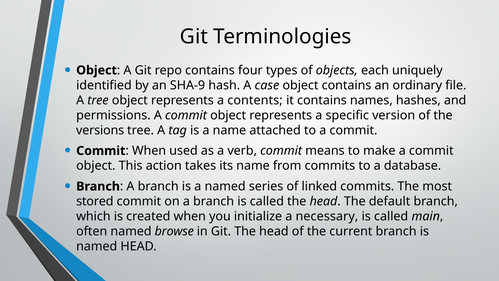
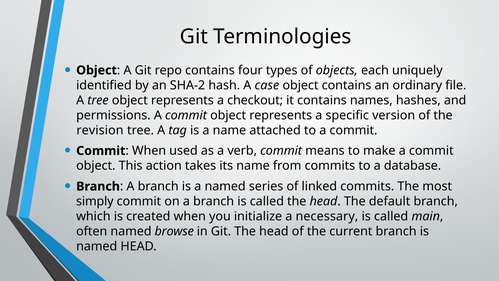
SHA-9: SHA-9 -> SHA-2
contents: contents -> checkout
versions: versions -> revision
stored: stored -> simply
